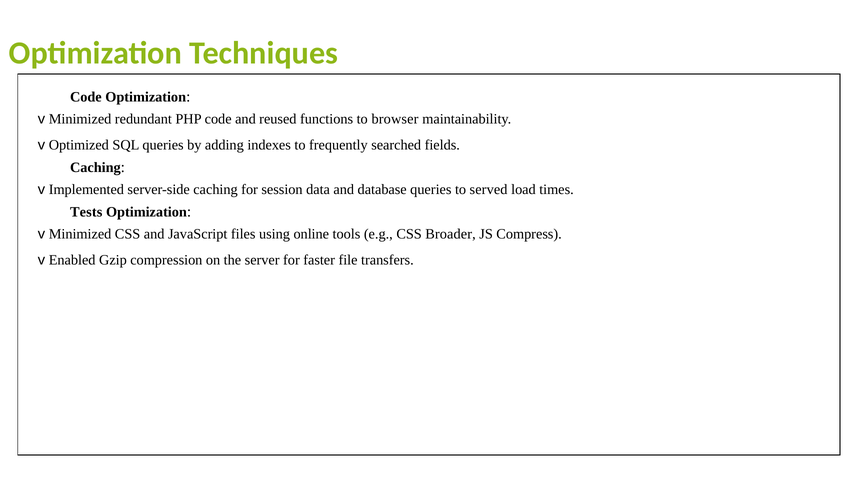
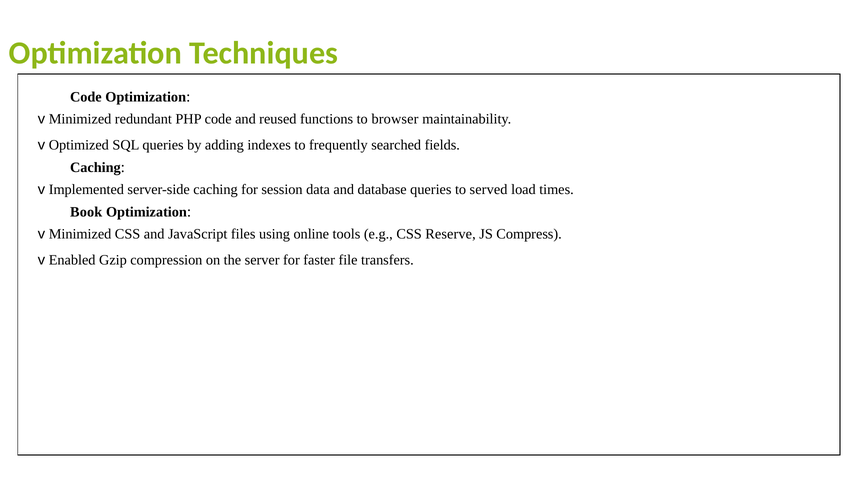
Tests: Tests -> Book
Broader: Broader -> Reserve
